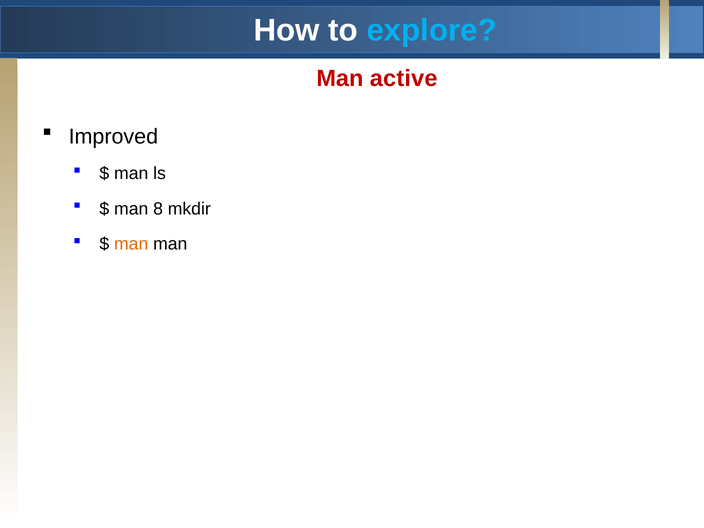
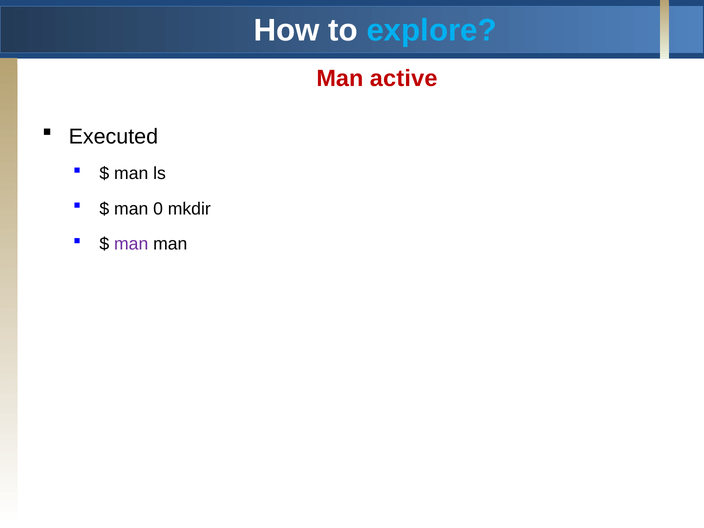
Improved: Improved -> Executed
8: 8 -> 0
man at (131, 244) colour: orange -> purple
